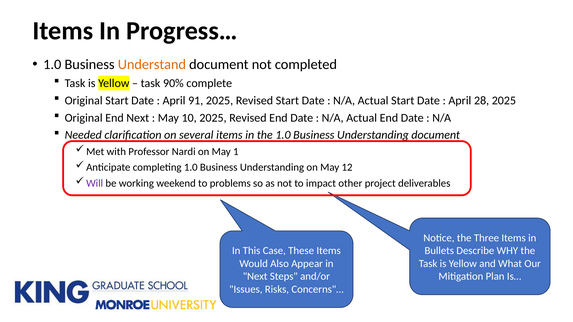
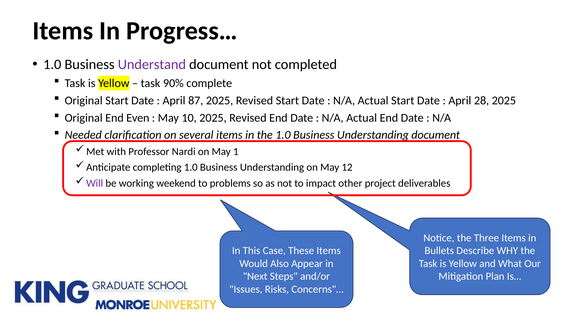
Understand colour: orange -> purple
91: 91 -> 87
End Next: Next -> Even
